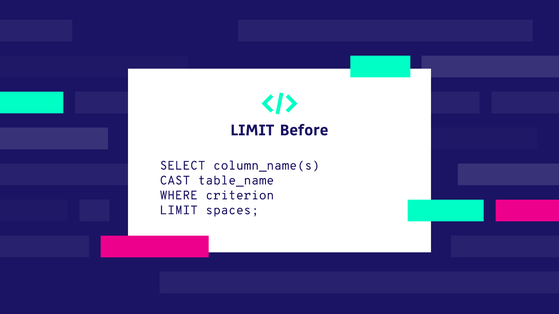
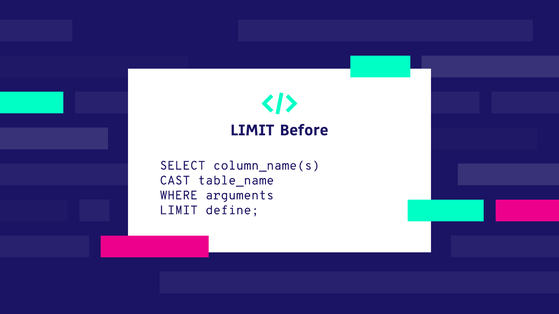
criterion: criterion -> arguments
spaces: spaces -> define
